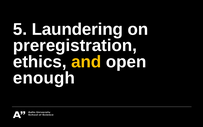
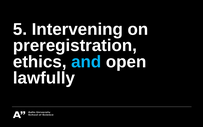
Laundering: Laundering -> Intervening
and colour: yellow -> light blue
enough: enough -> lawfully
